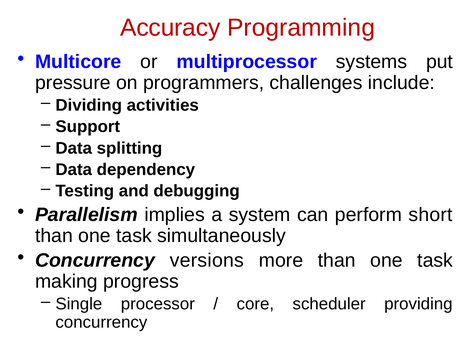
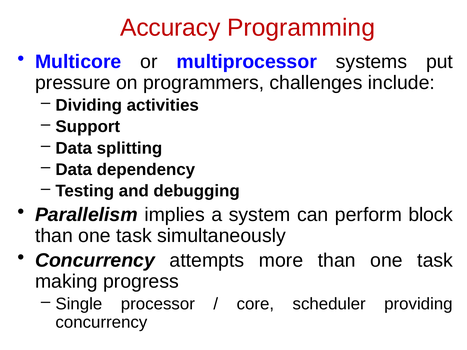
short: short -> block
versions: versions -> attempts
